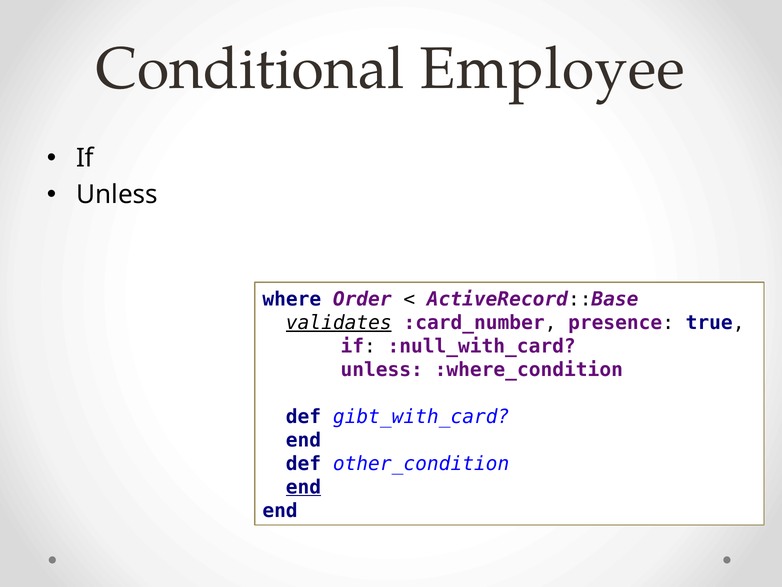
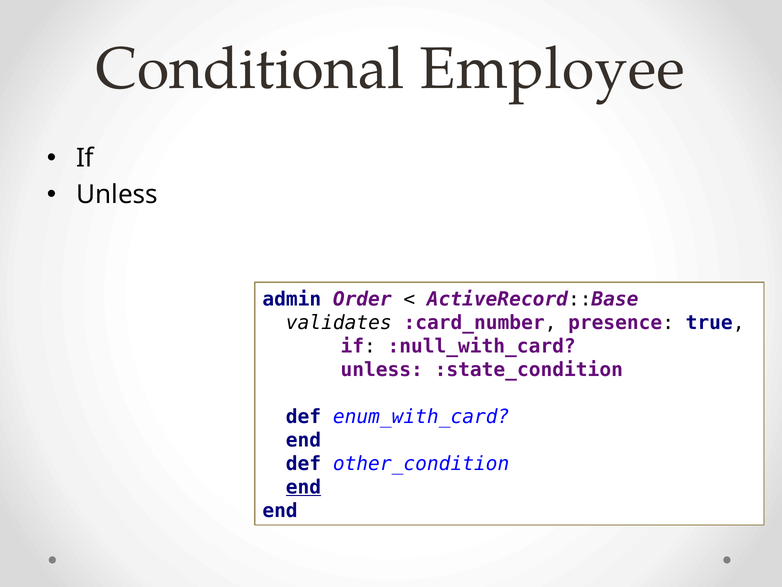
where: where -> admin
validates underline: present -> none
:where_condition: :where_condition -> :state_condition
gibt_with_card: gibt_with_card -> enum_with_card
